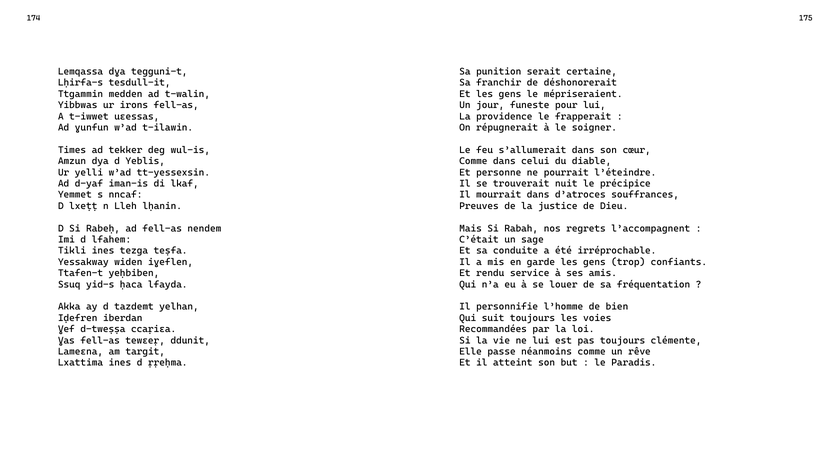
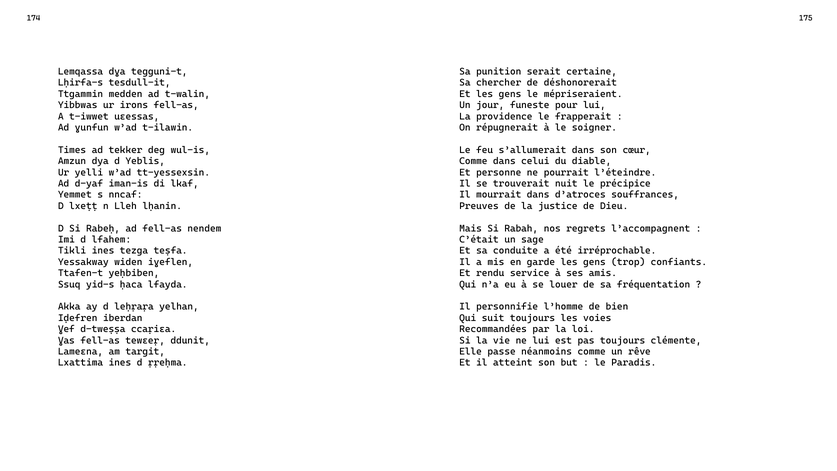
franchir: franchir -> chercher
tazdemt: tazdemt -> leḥṛaṛa
